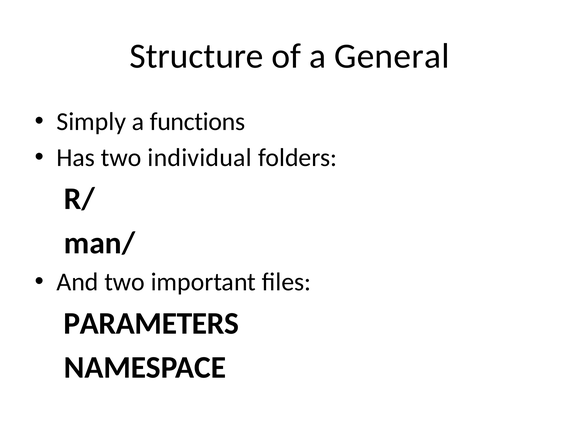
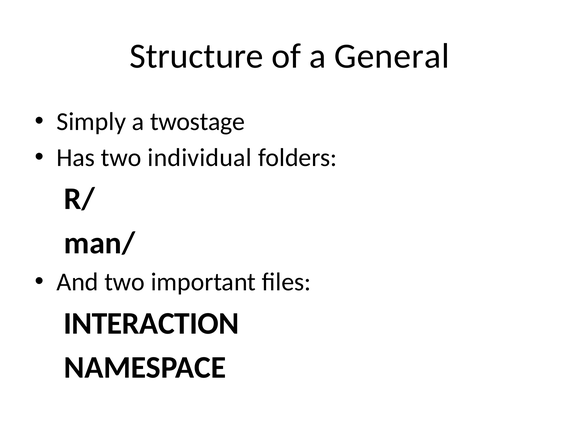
functions: functions -> twostage
PARAMETERS: PARAMETERS -> INTERACTION
